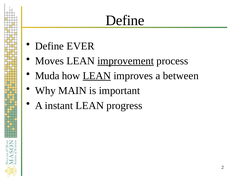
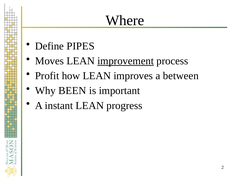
Define at (125, 20): Define -> Where
EVER: EVER -> PIPES
Muda: Muda -> Profit
LEAN at (97, 76) underline: present -> none
MAIN: MAIN -> BEEN
